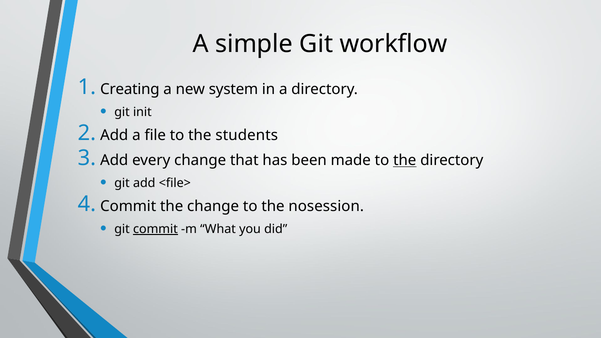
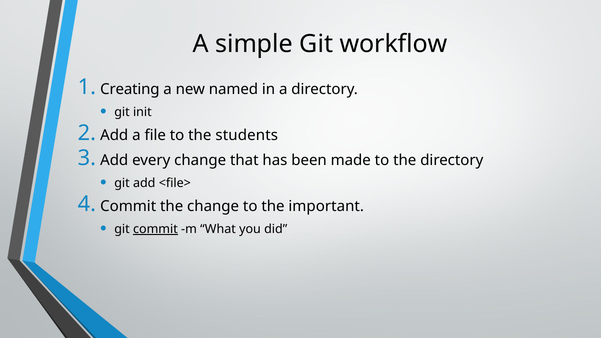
system: system -> named
the at (405, 160) underline: present -> none
nosession: nosession -> important
